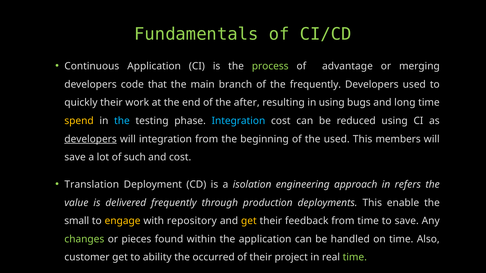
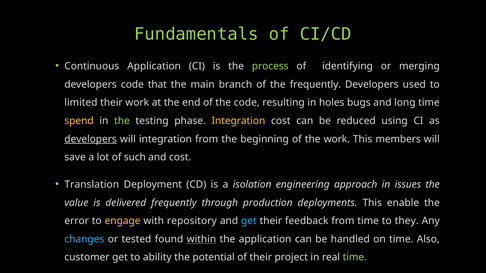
advantage: advantage -> identifying
quickly: quickly -> limited
the after: after -> code
in using: using -> holes
the at (122, 121) colour: light blue -> light green
Integration at (238, 121) colour: light blue -> yellow
the used: used -> work
refers: refers -> issues
small: small -> error
get at (249, 221) colour: yellow -> light blue
to save: save -> they
changes colour: light green -> light blue
pieces: pieces -> tested
within underline: none -> present
occurred: occurred -> potential
